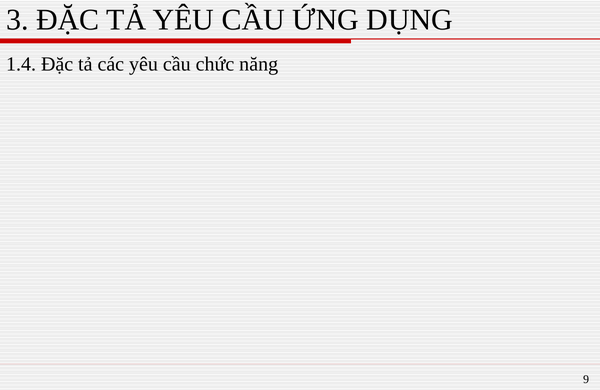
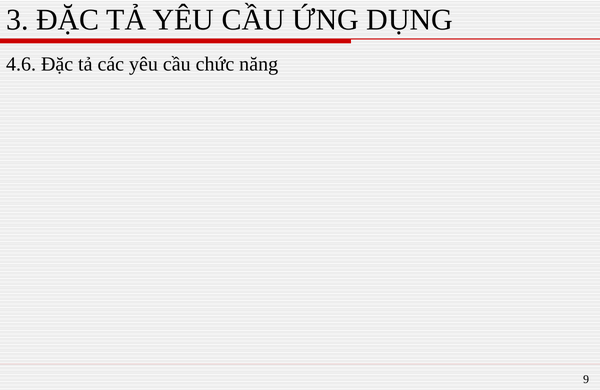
1.4: 1.4 -> 4.6
